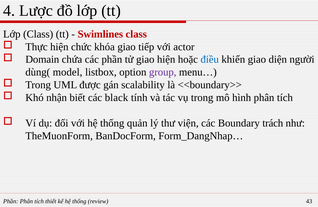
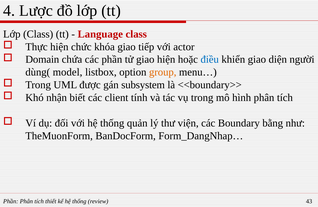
Swimlines: Swimlines -> Language
group colour: purple -> orange
scalability: scalability -> subsystem
black: black -> client
trách: trách -> bằng
